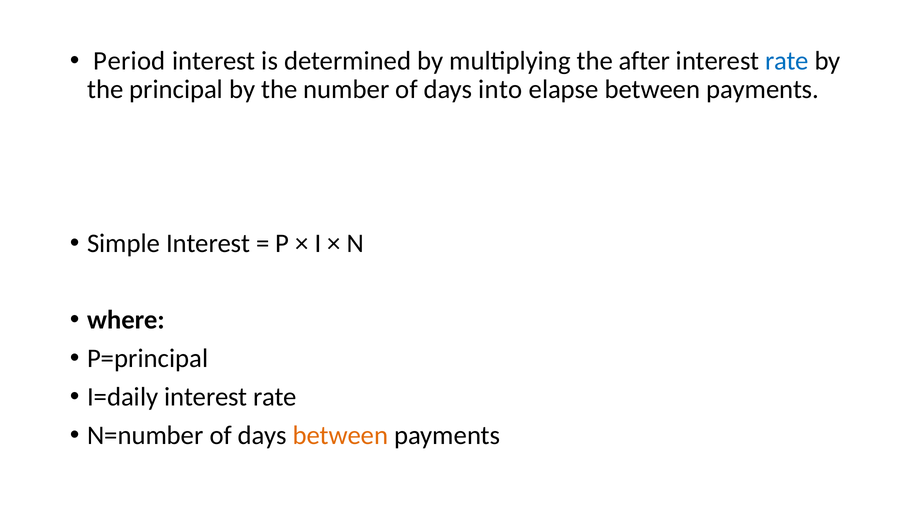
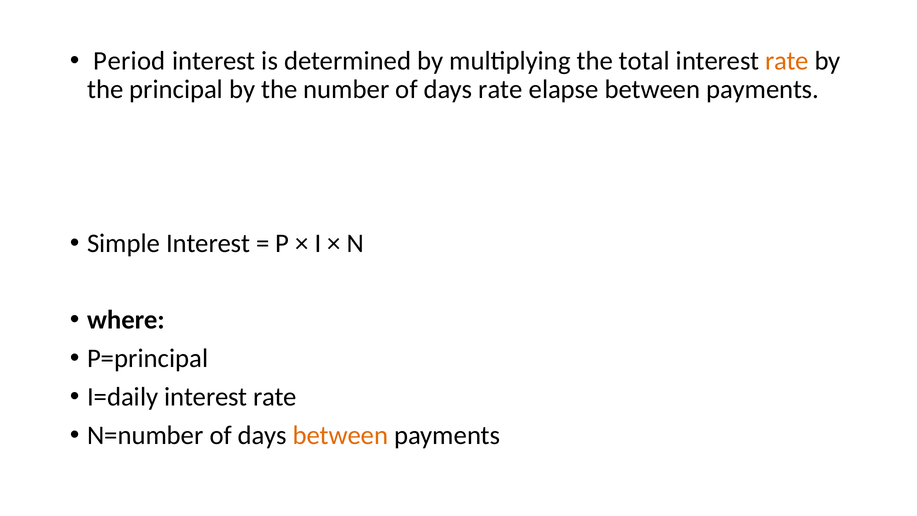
after: after -> total
rate at (787, 61) colour: blue -> orange
days into: into -> rate
